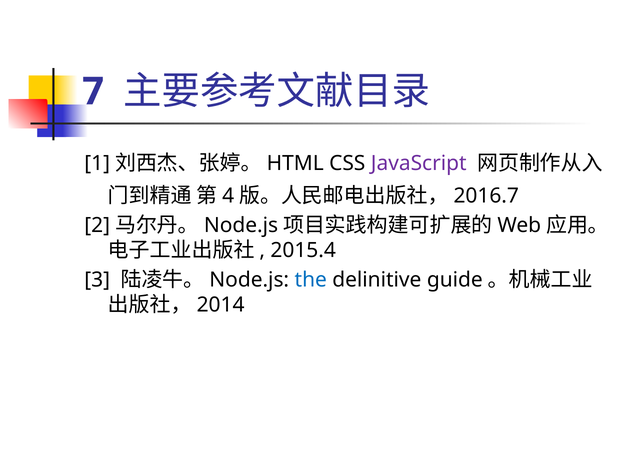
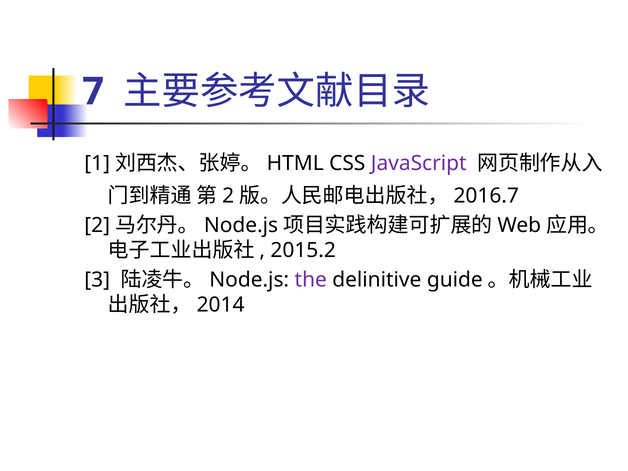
4 at (228, 196): 4 -> 2
2015.4: 2015.4 -> 2015.2
the colour: blue -> purple
